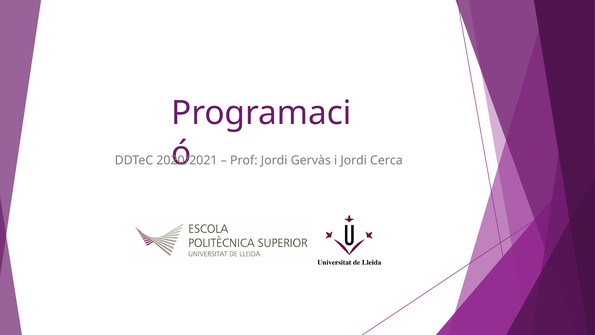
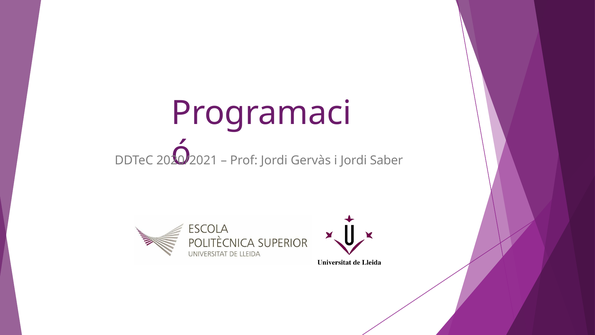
Cerca: Cerca -> Saber
